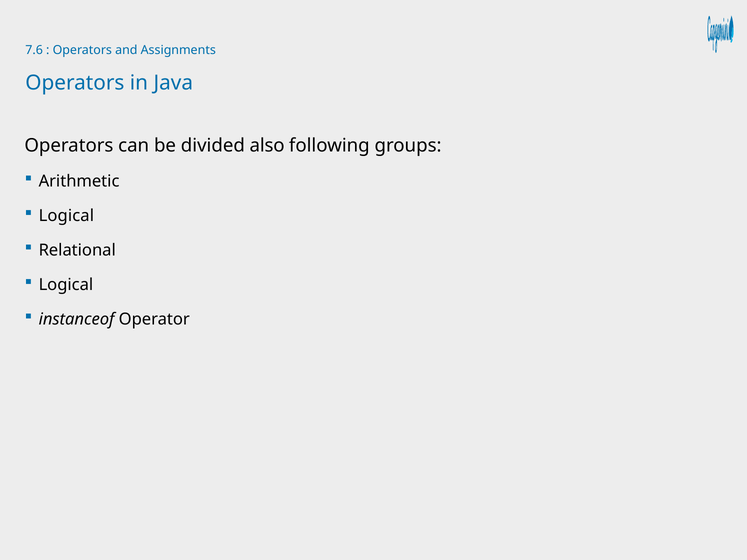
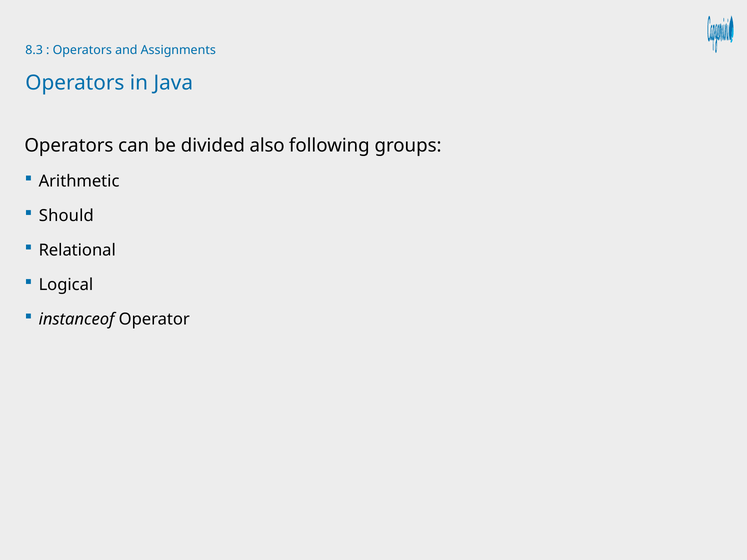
7.6: 7.6 -> 8.3
Logical at (66, 216): Logical -> Should
